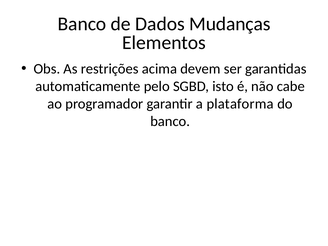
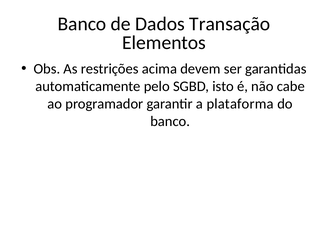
Mudanças: Mudanças -> Transação
